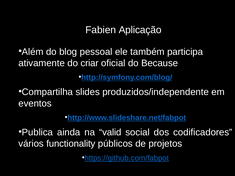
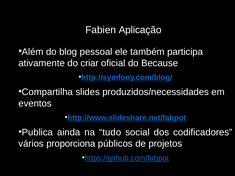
produzidos/independente: produzidos/independente -> produzidos/necessidades
valid: valid -> tudo
functionality: functionality -> proporciona
